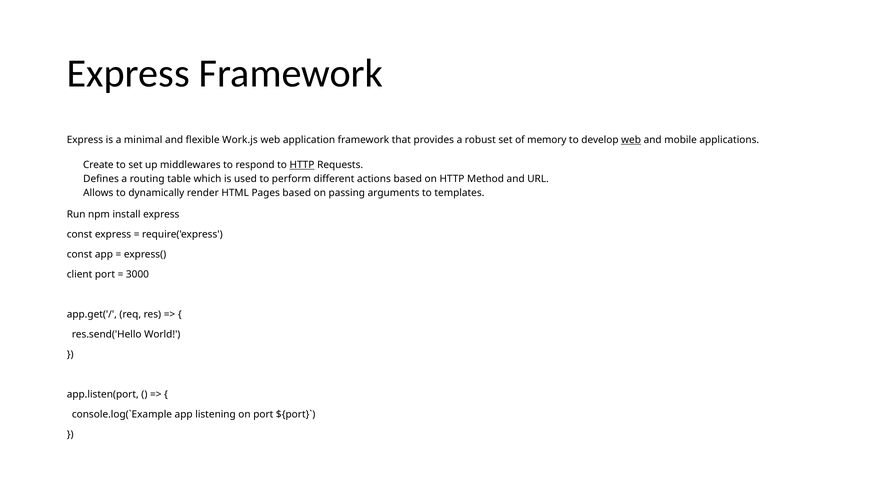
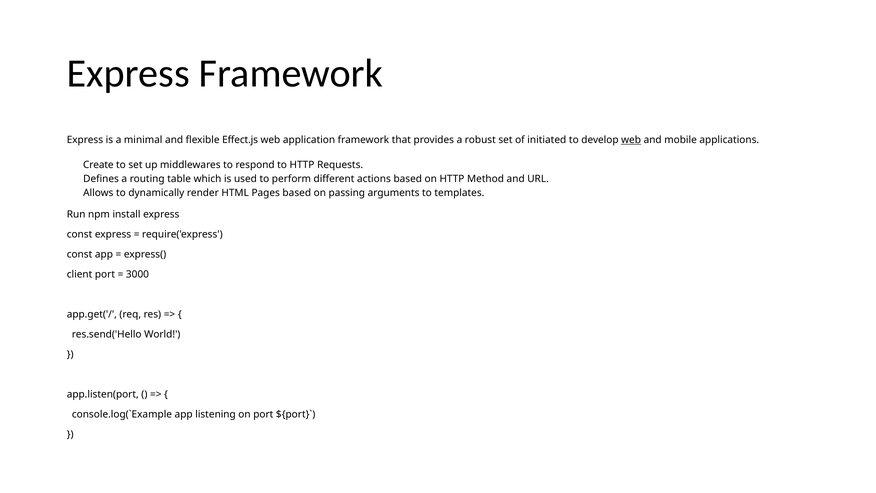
Work.js: Work.js -> Effect.js
memory: memory -> initiated
HTTP at (302, 165) underline: present -> none
